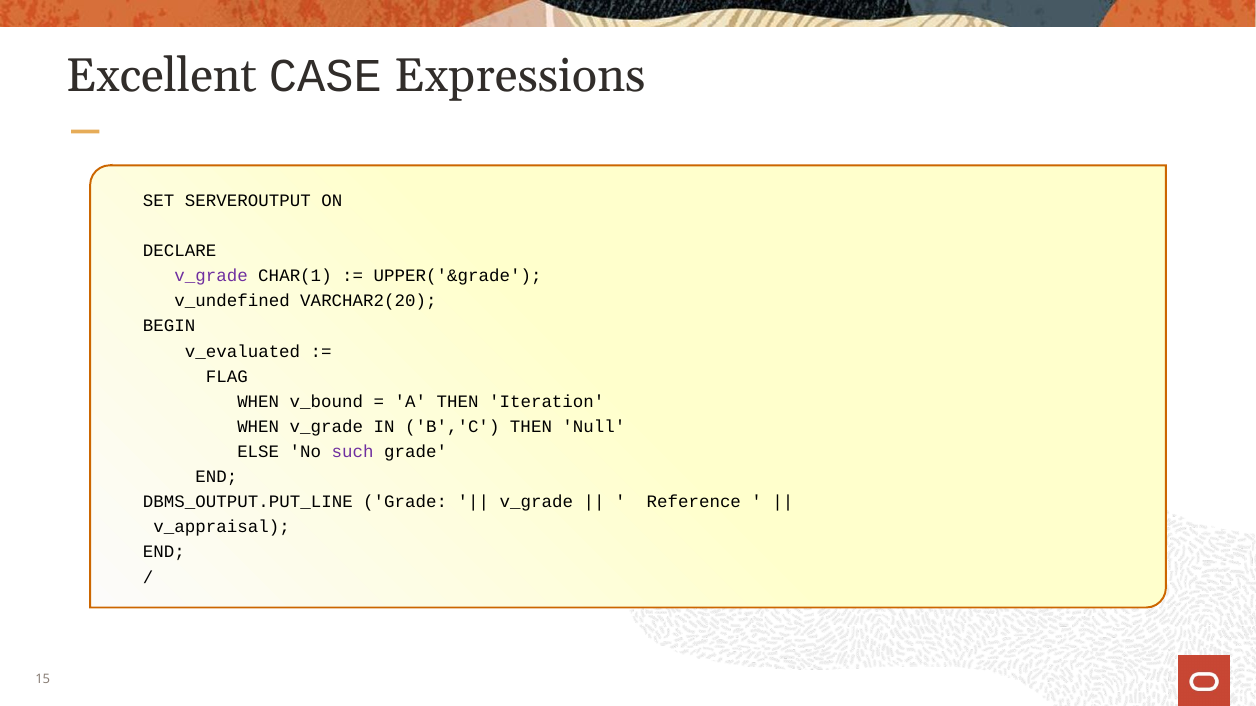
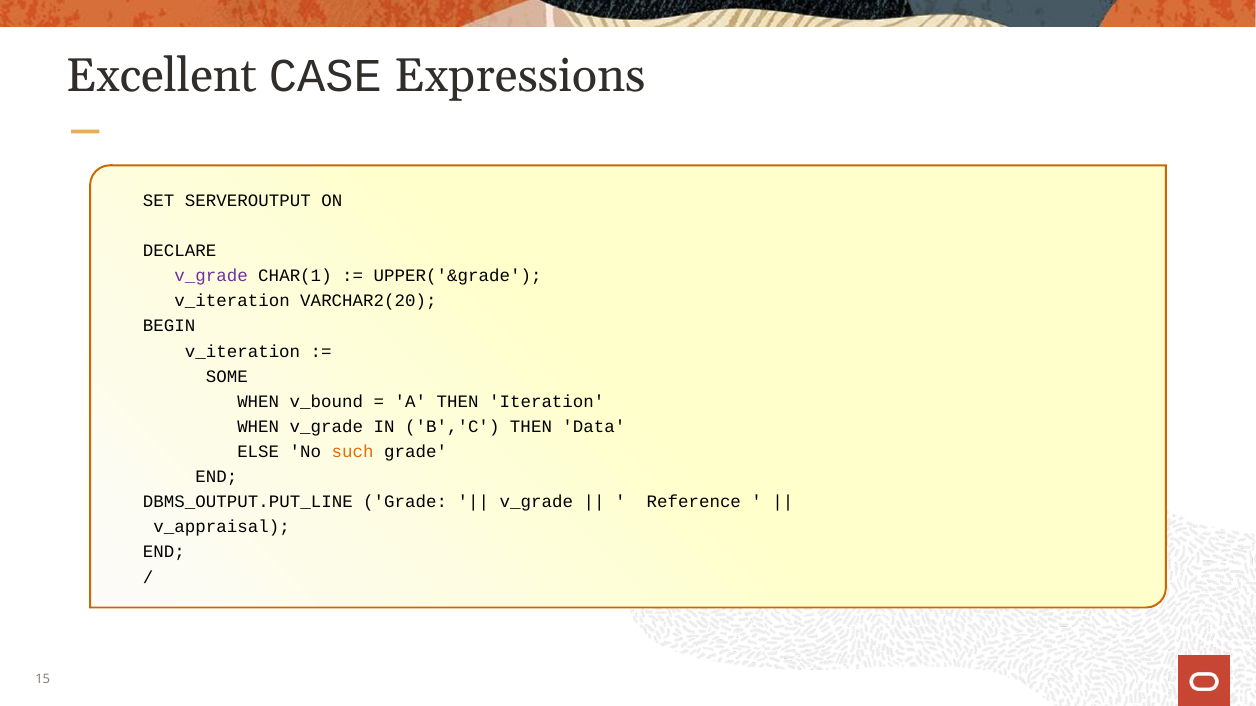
v_undefined at (232, 301): v_undefined -> v_iteration
v_evaluated at (243, 352): v_evaluated -> v_iteration
FLAG: FLAG -> SOME
Null: Null -> Data
such colour: purple -> orange
